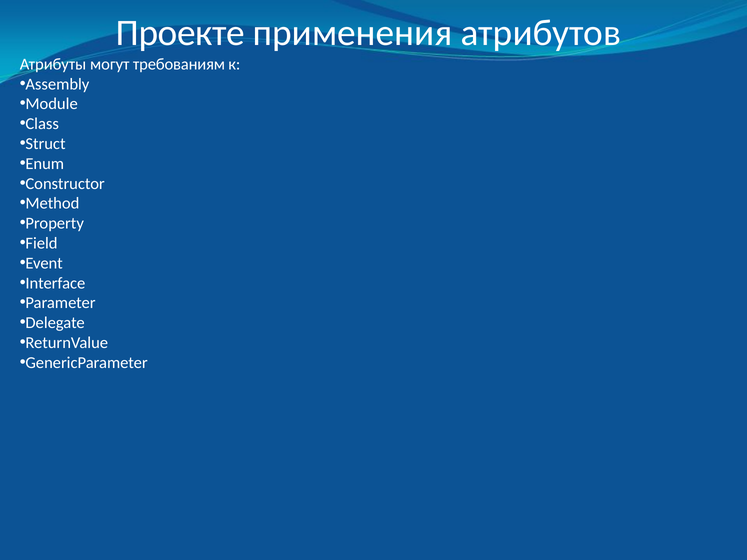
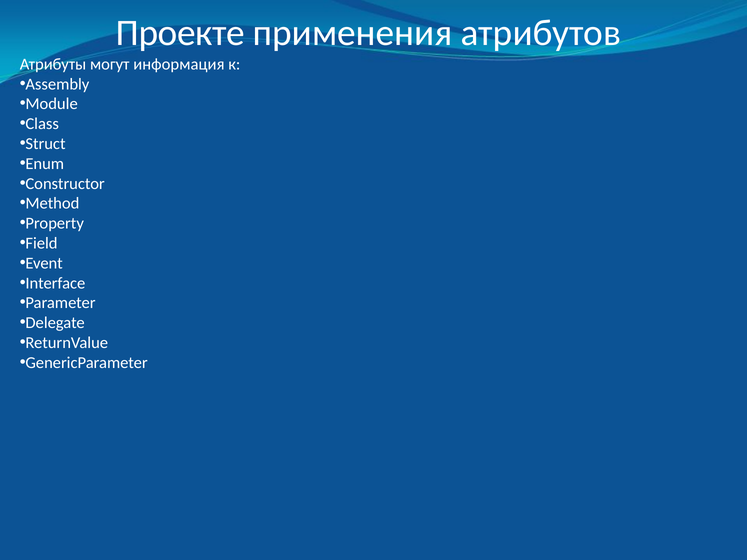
требованиям: требованиям -> информация
